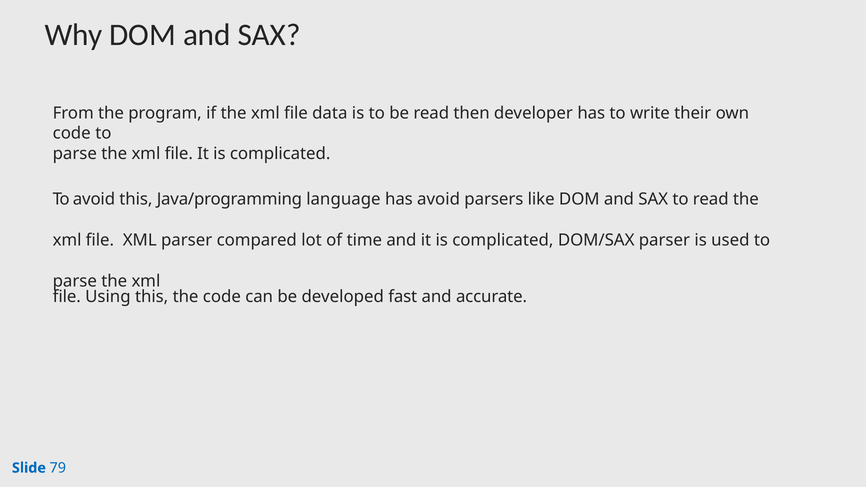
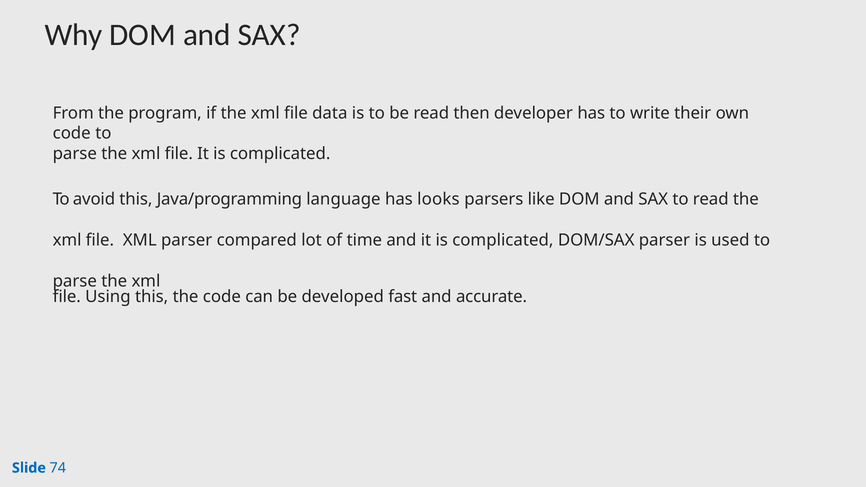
has avoid: avoid -> looks
79: 79 -> 74
